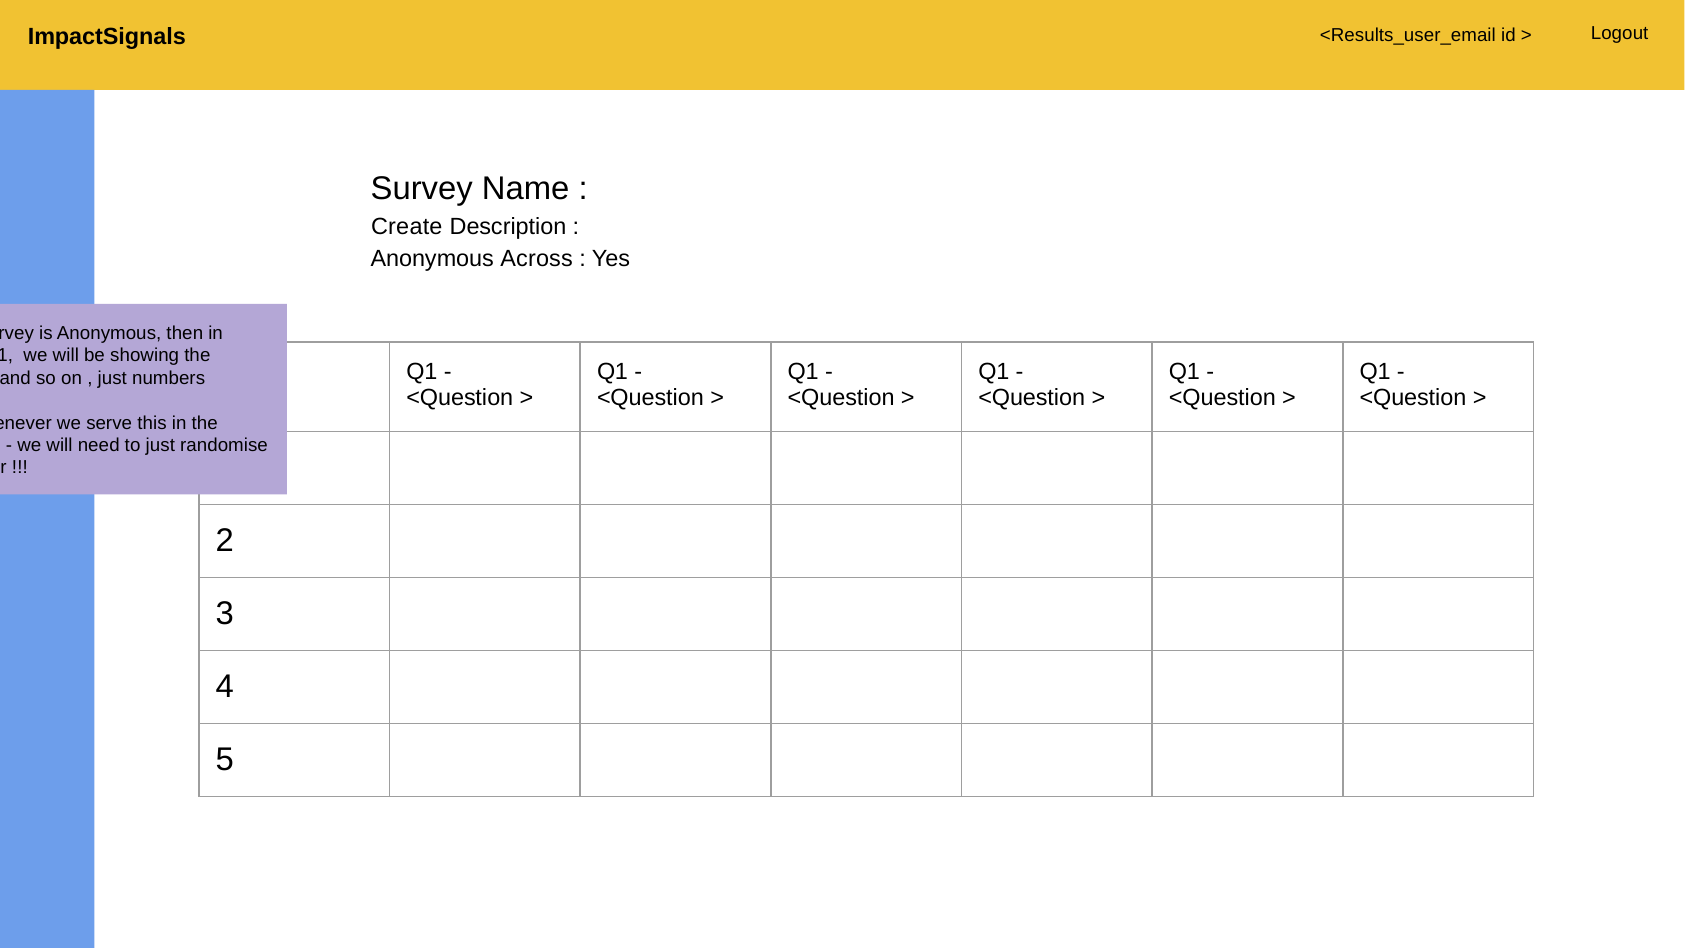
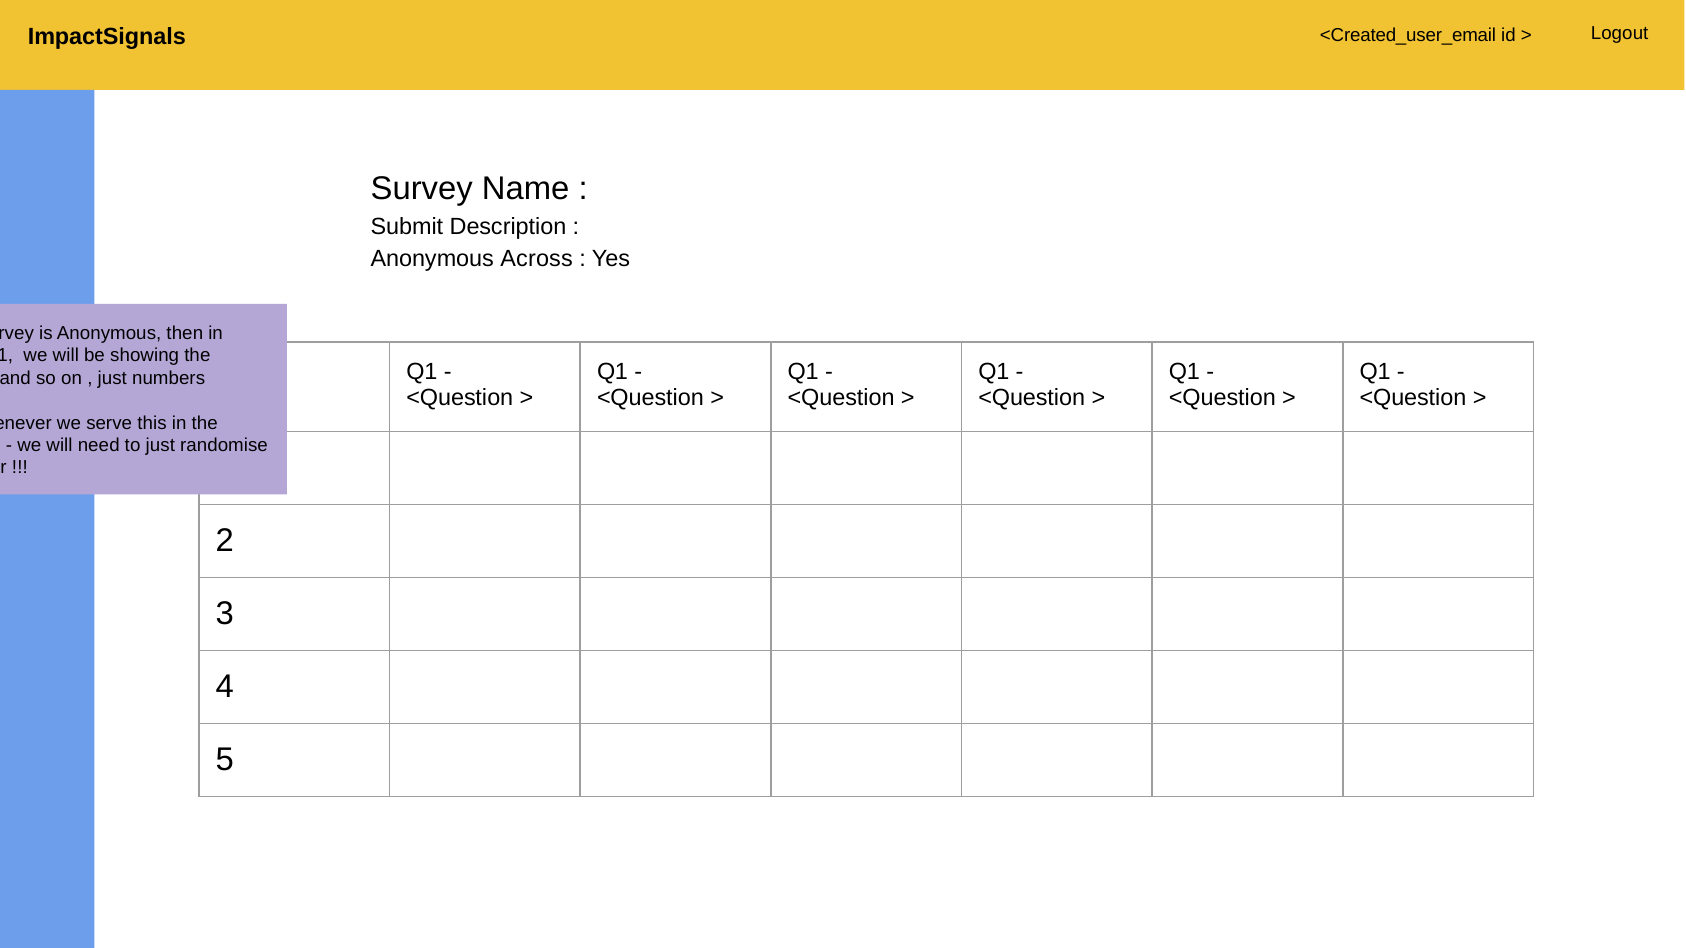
<Results_user_email: <Results_user_email -> <Created_user_email
Create: Create -> Submit
